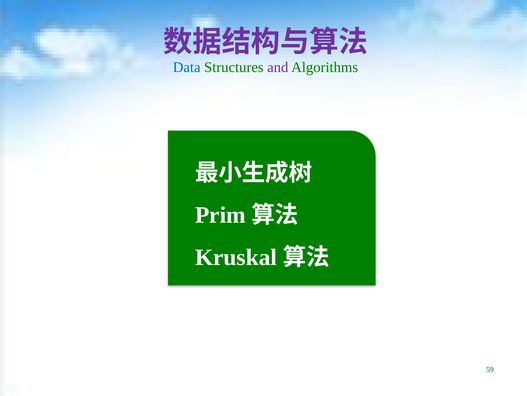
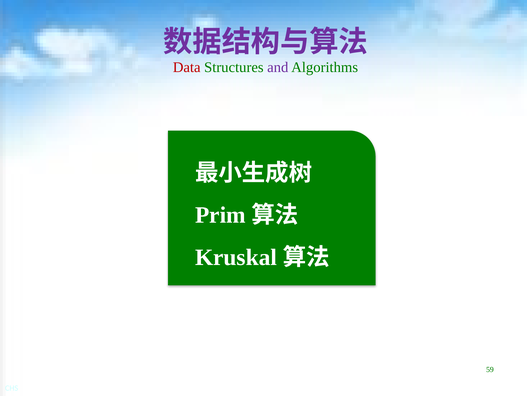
Data colour: blue -> red
